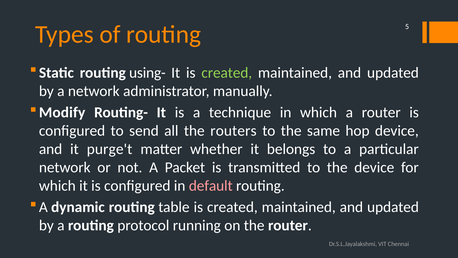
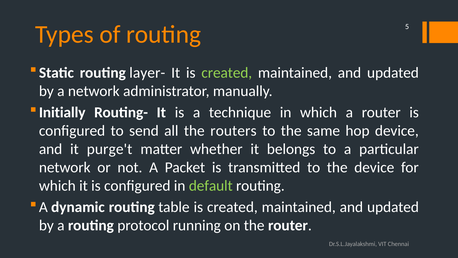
using-: using- -> layer-
Modify: Modify -> Initially
default colour: pink -> light green
